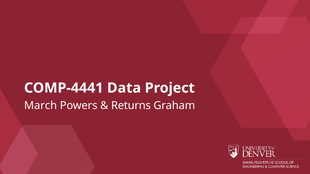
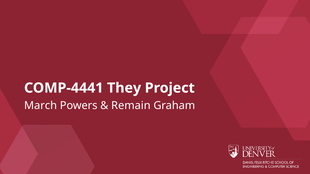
Data: Data -> They
Returns: Returns -> Remain
